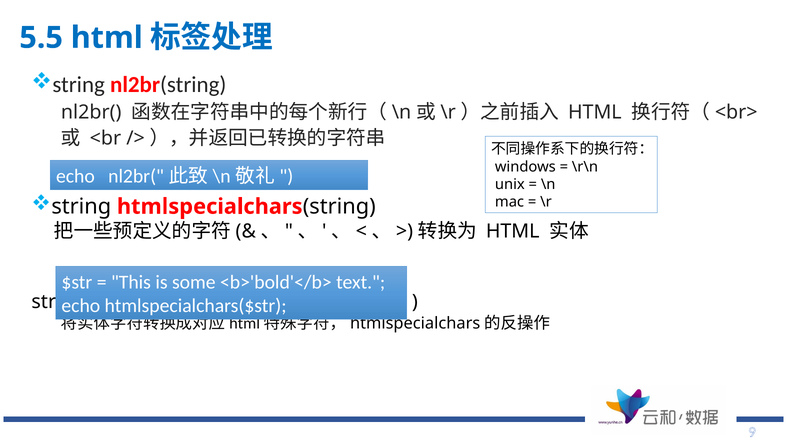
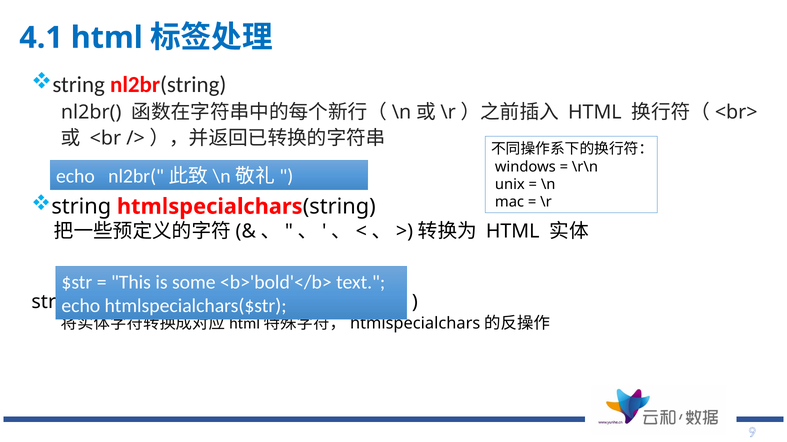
5.5: 5.5 -> 4.1
